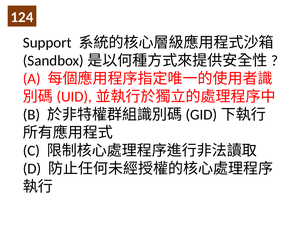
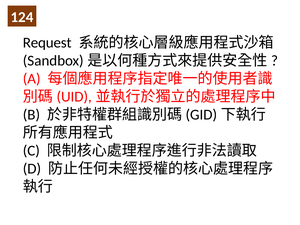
Support: Support -> Request
